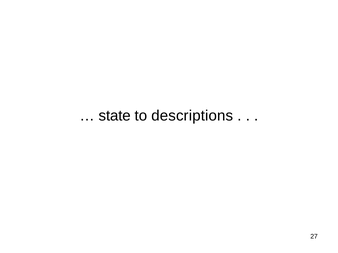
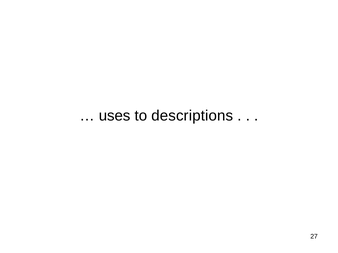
state: state -> uses
